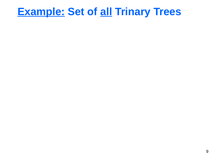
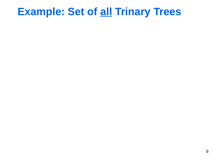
Example underline: present -> none
